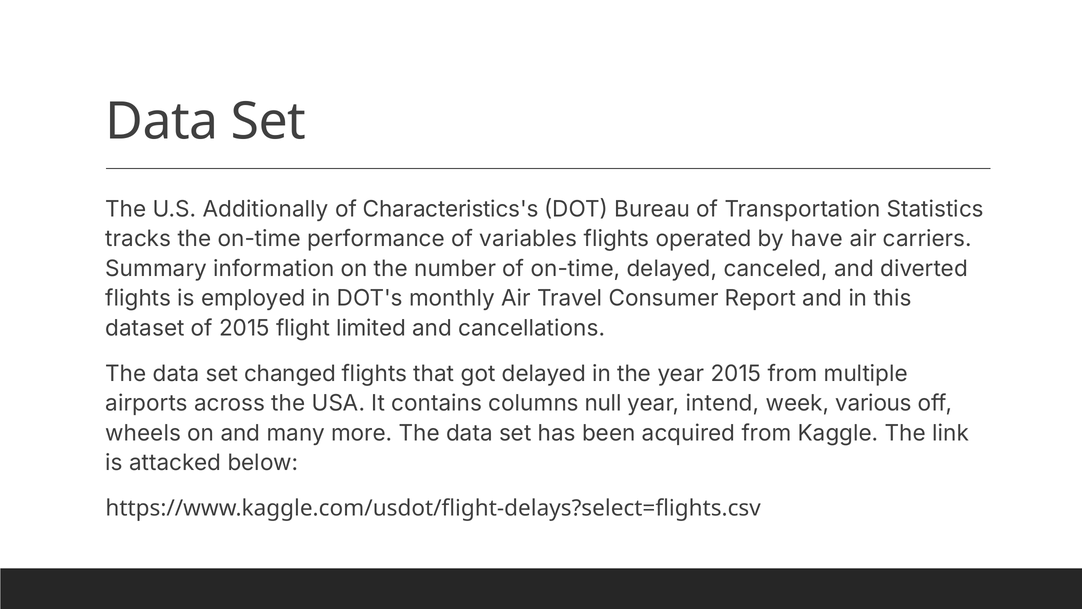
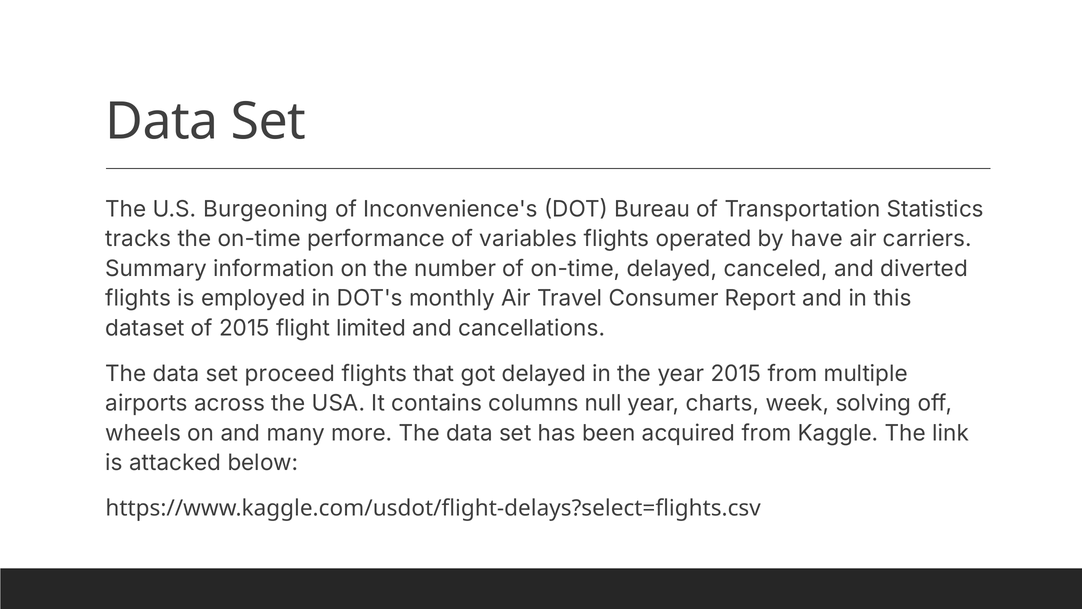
Additionally: Additionally -> Burgeoning
Characteristics's: Characteristics's -> Inconvenience's
changed: changed -> proceed
intend: intend -> charts
various: various -> solving
